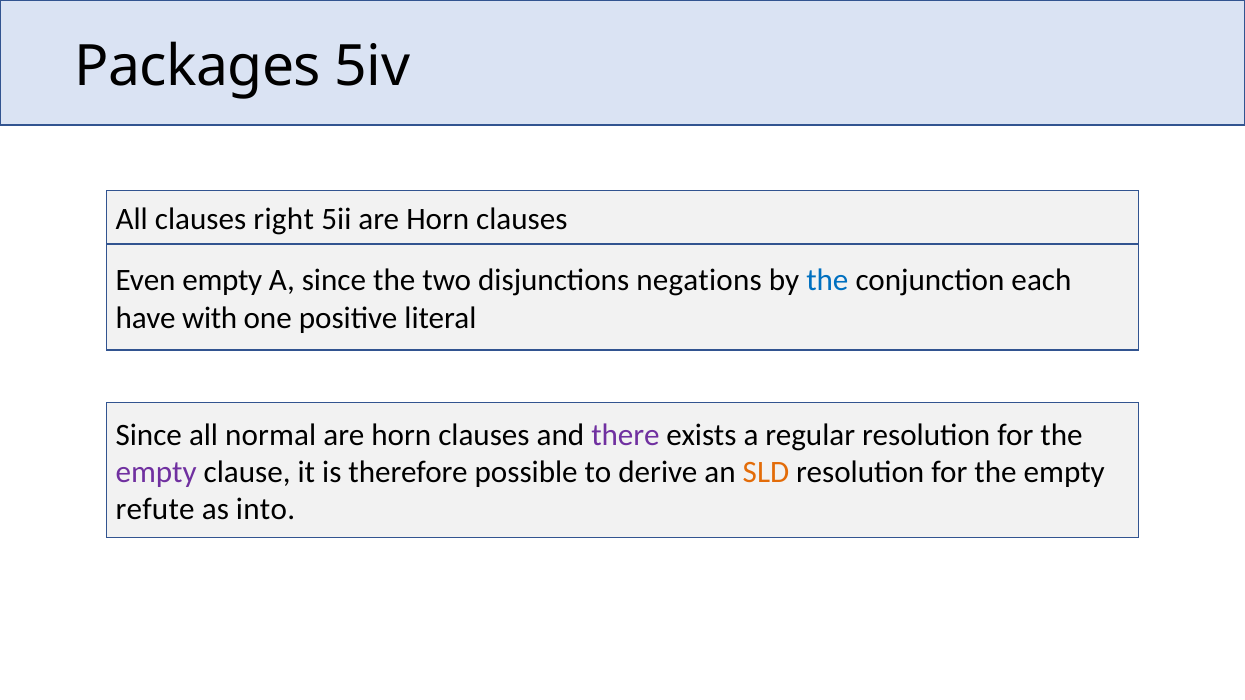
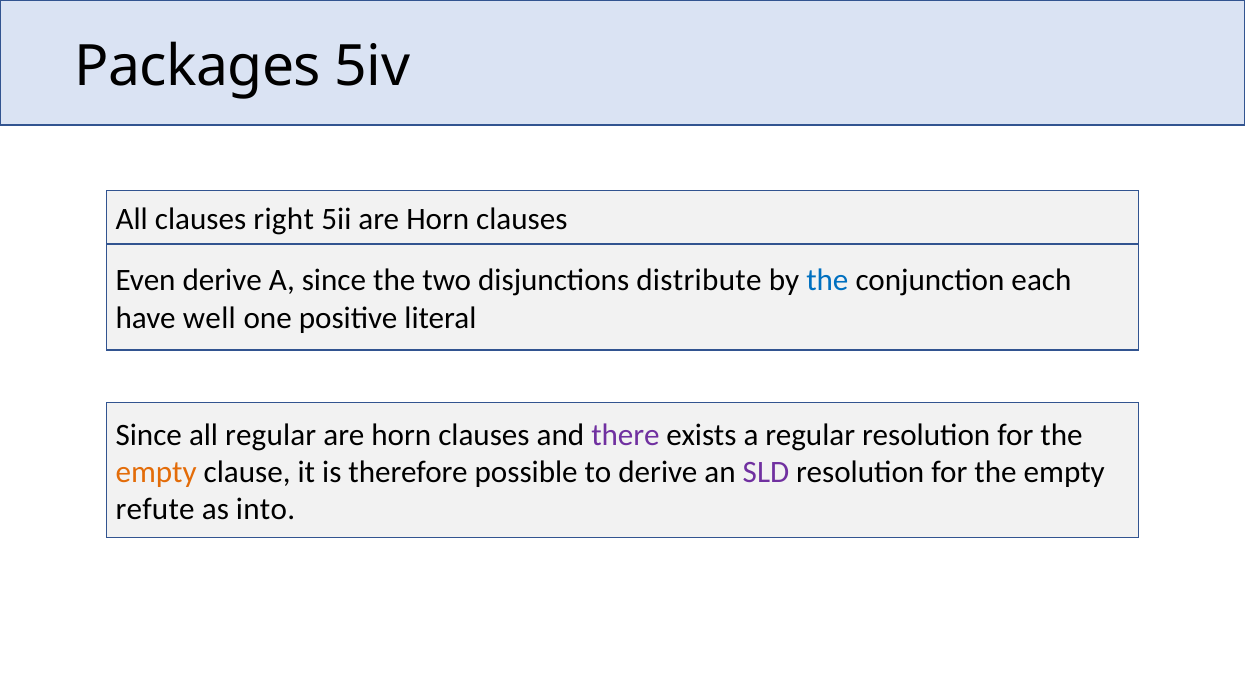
Even empty: empty -> derive
negations: negations -> distribute
with: with -> well
all normal: normal -> regular
empty at (156, 472) colour: purple -> orange
SLD colour: orange -> purple
